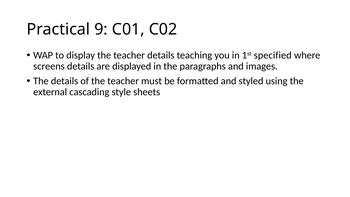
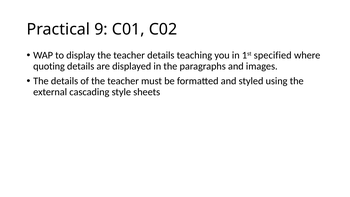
screens: screens -> quoting
